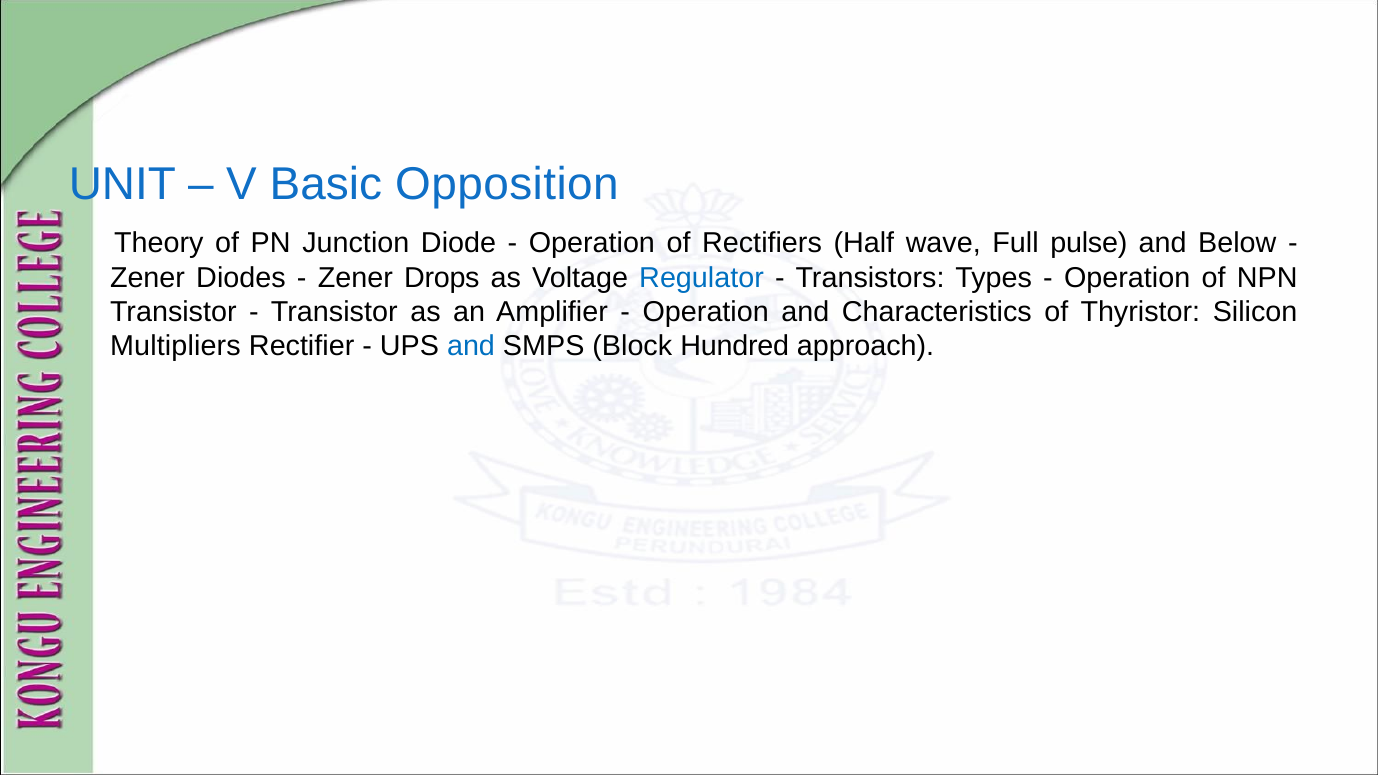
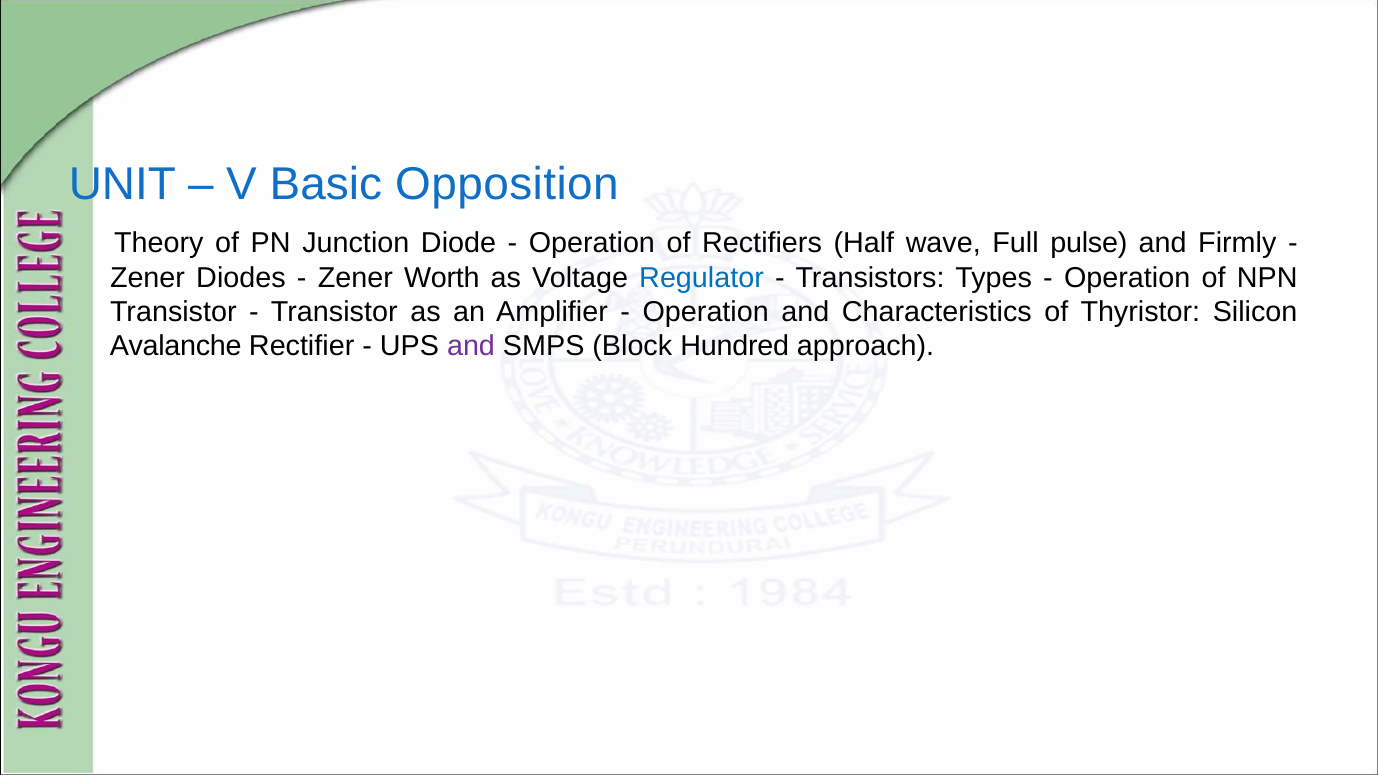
Below: Below -> Firmly
Drops: Drops -> Worth
Multipliers: Multipliers -> Avalanche
and at (471, 347) colour: blue -> purple
